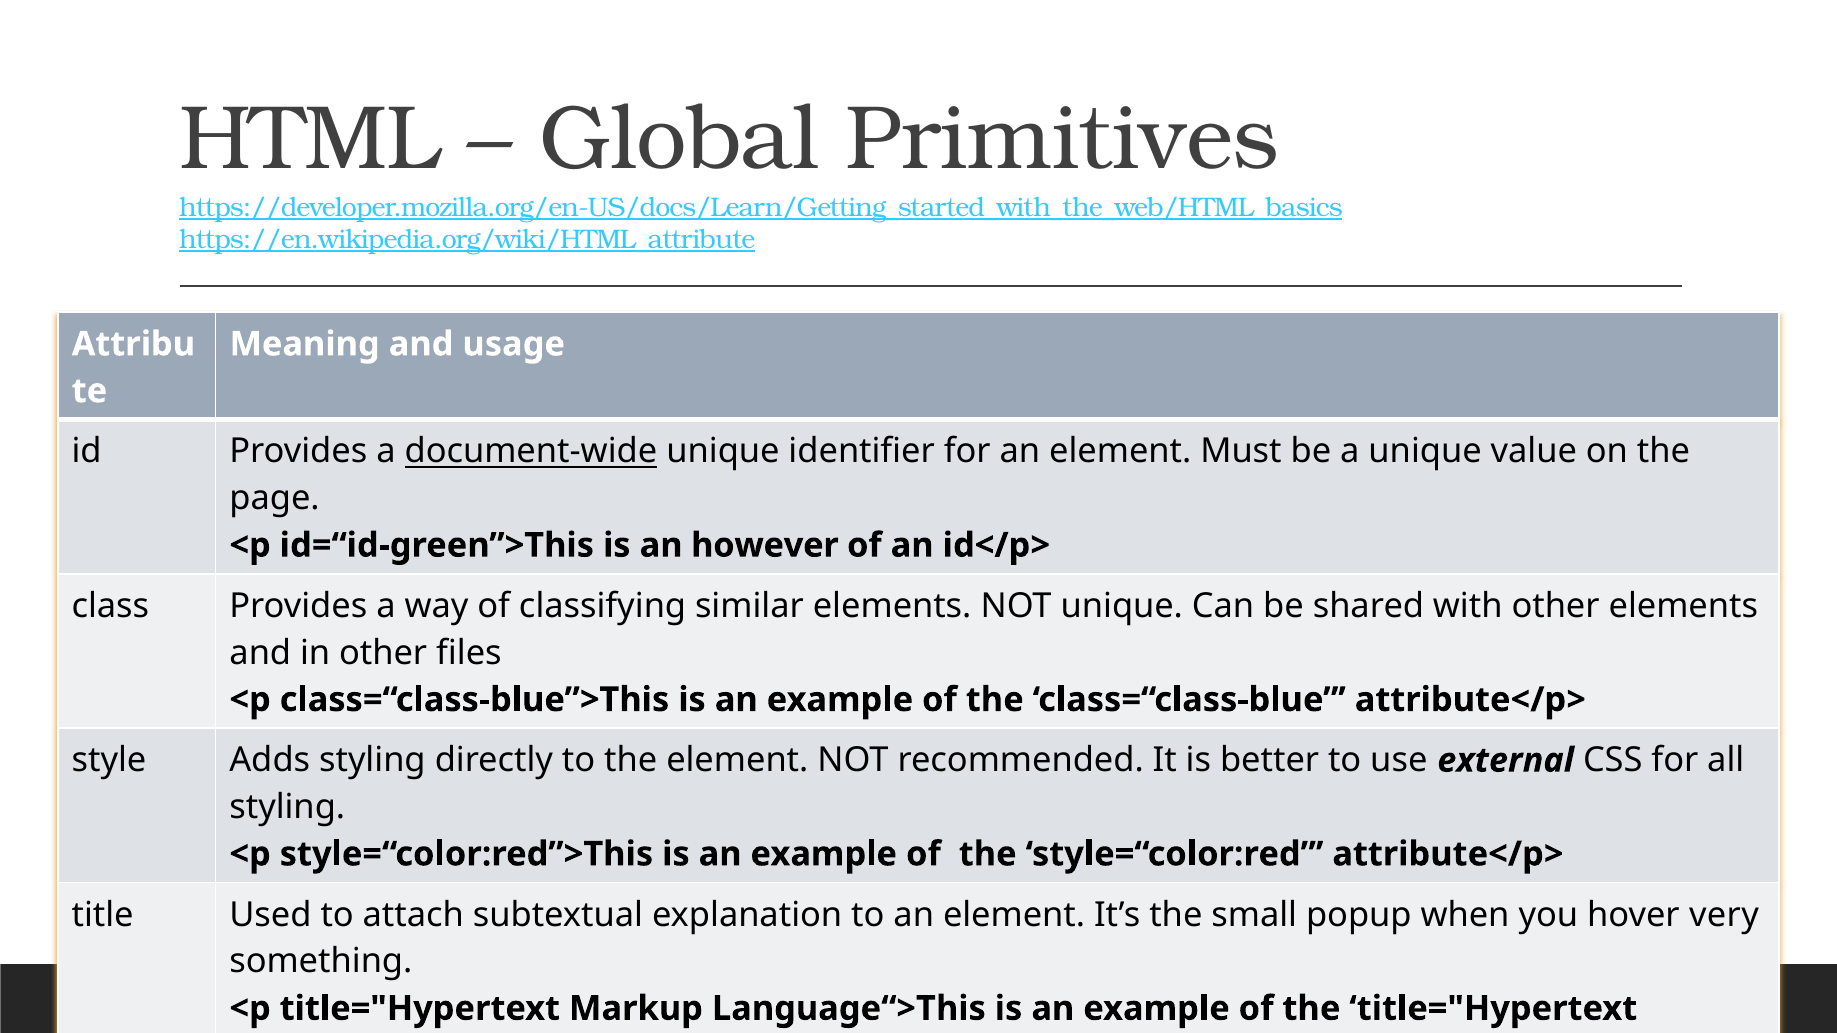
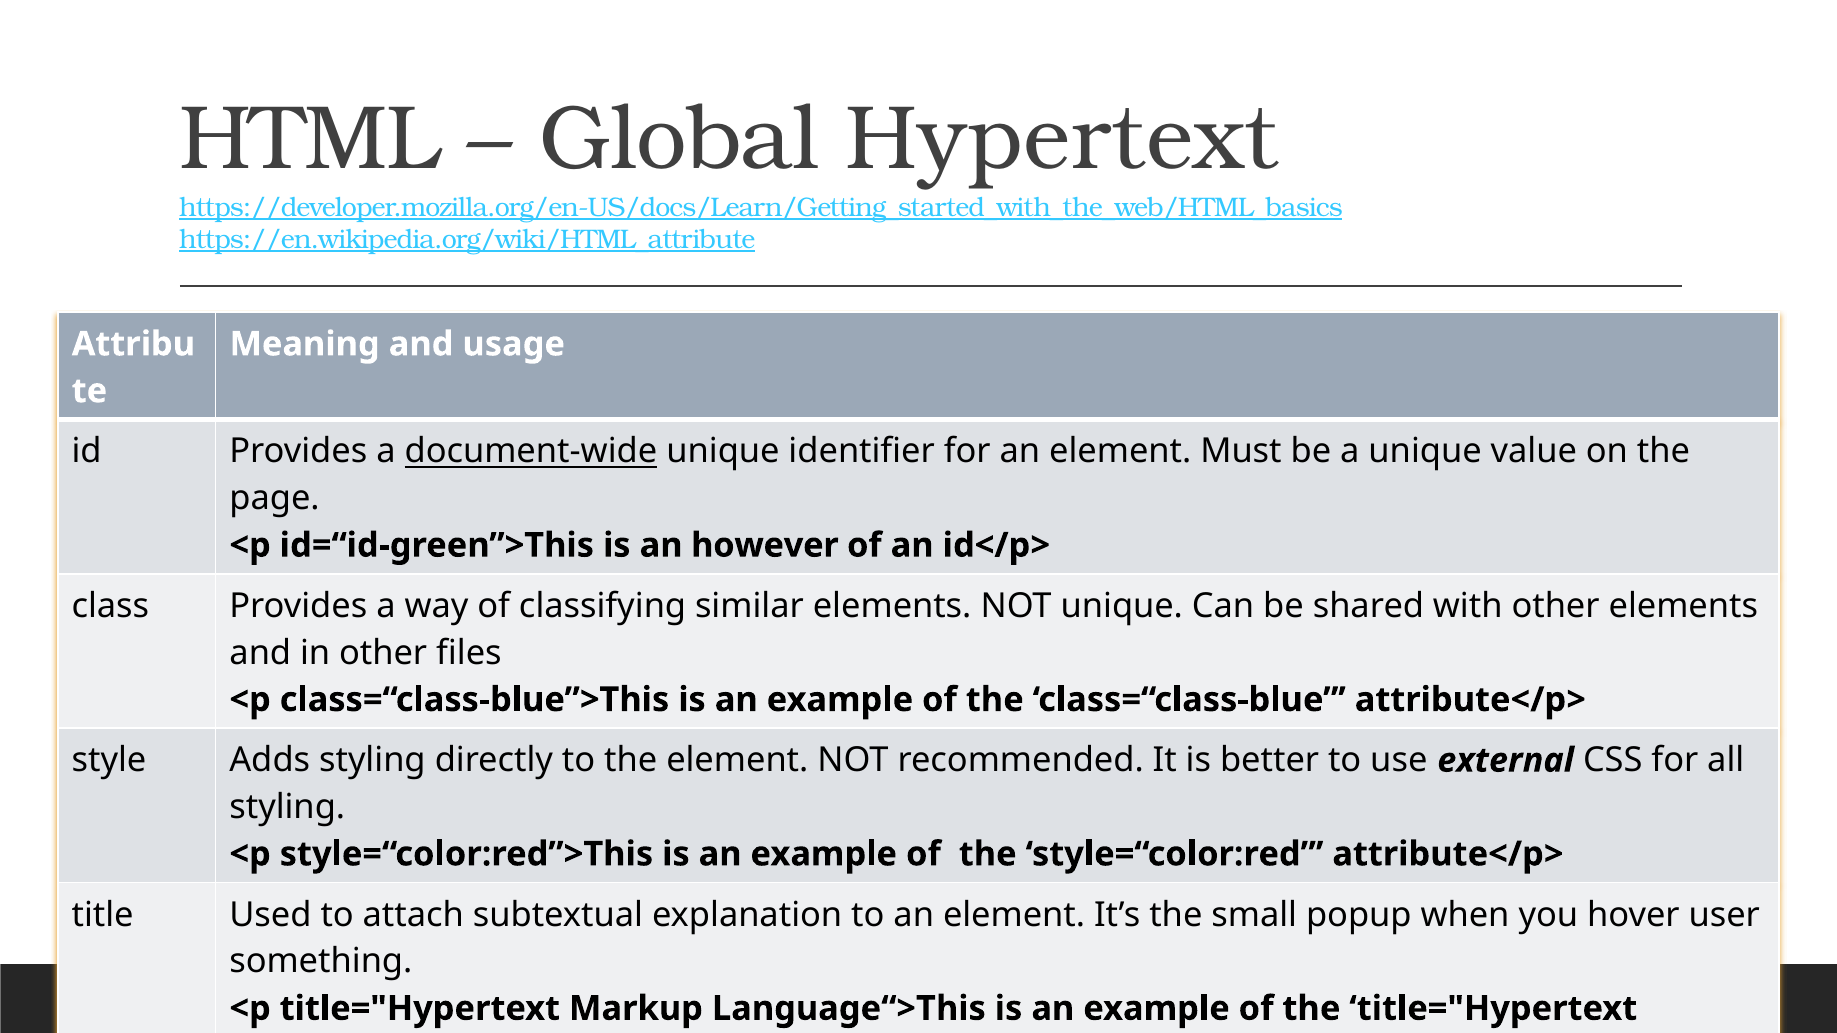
Primitives: Primitives -> Hypertext
very: very -> user
